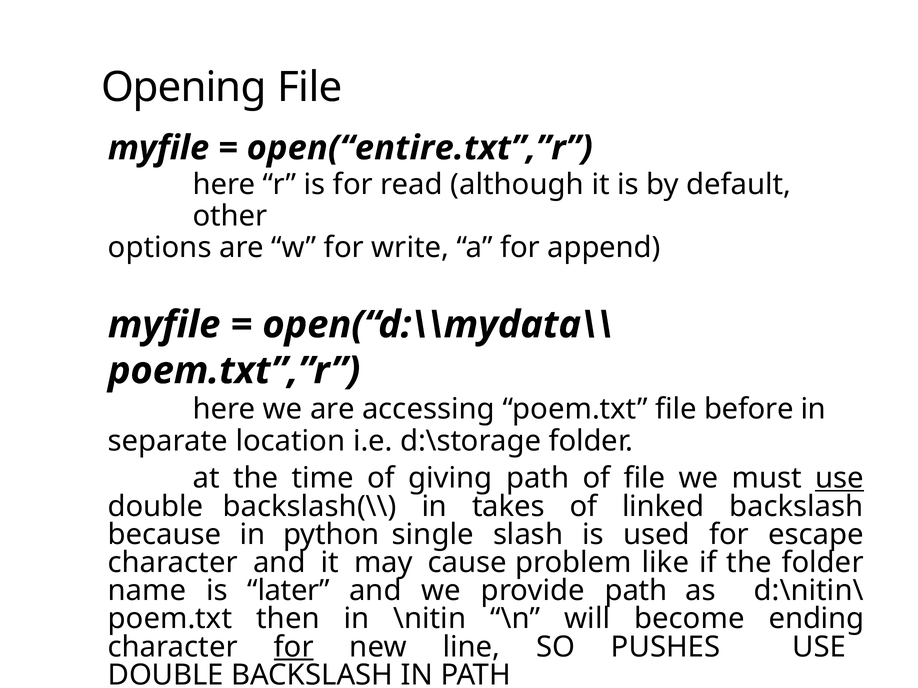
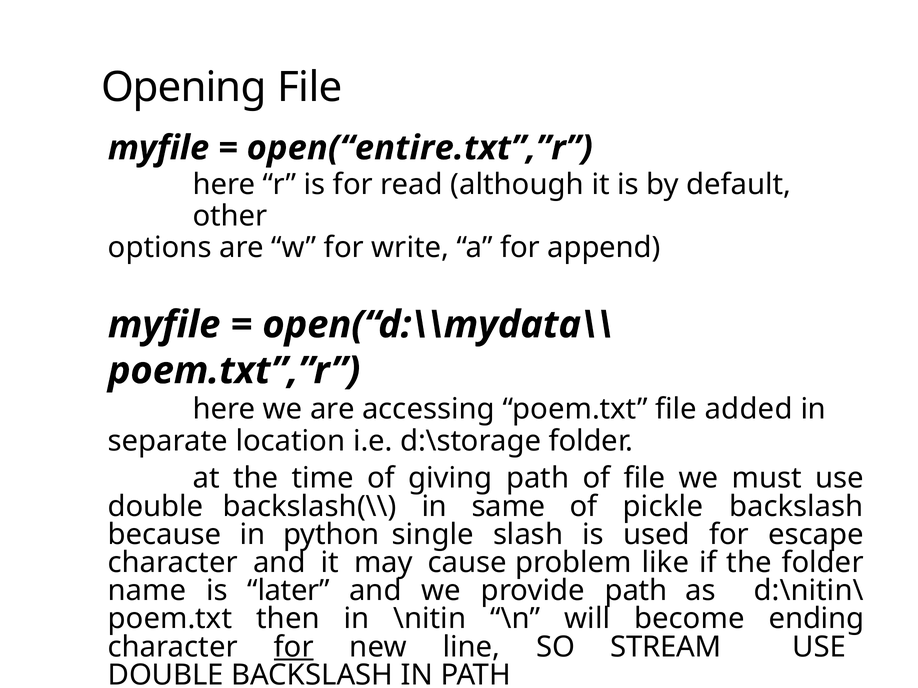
before: before -> added
use at (839, 479) underline: present -> none
takes: takes -> same
linked: linked -> pickle
PUSHES: PUSHES -> STREAM
